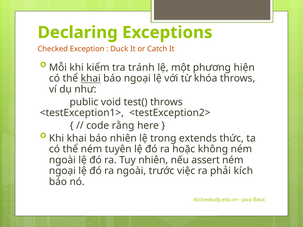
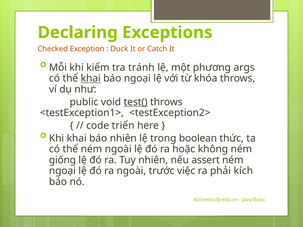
hiện: hiện -> args
test( underline: none -> present
rằng: rằng -> triển
extends: extends -> boolean
ném tuyên: tuyên -> ngoài
ngoài at (62, 160): ngoài -> giống
